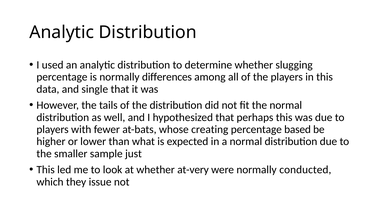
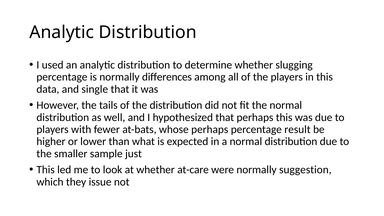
whose creating: creating -> perhaps
based: based -> result
at-very: at-very -> at-care
conducted: conducted -> suggestion
